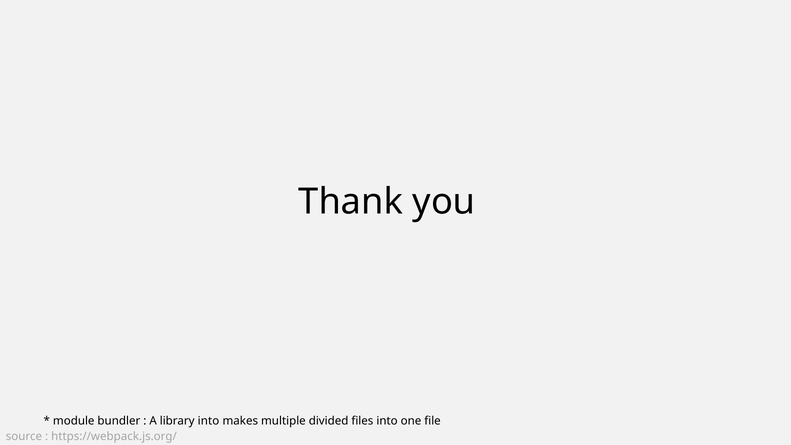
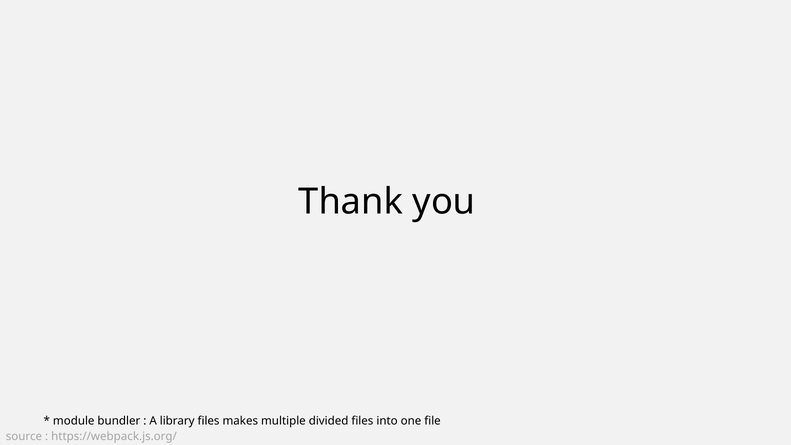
library into: into -> files
